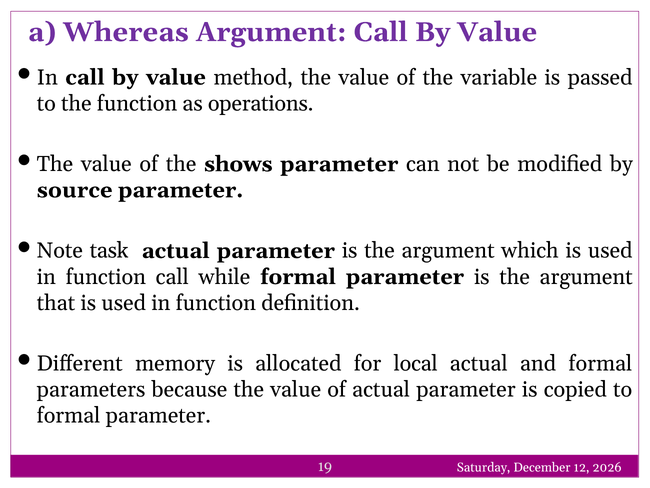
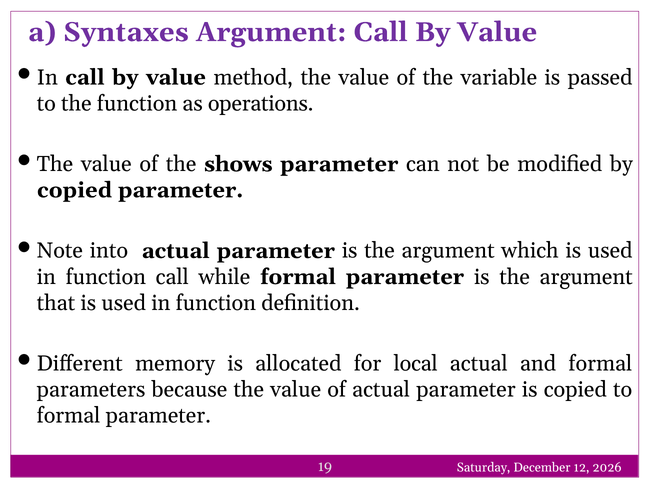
Whereas: Whereas -> Syntaxes
source at (75, 190): source -> copied
task: task -> into
